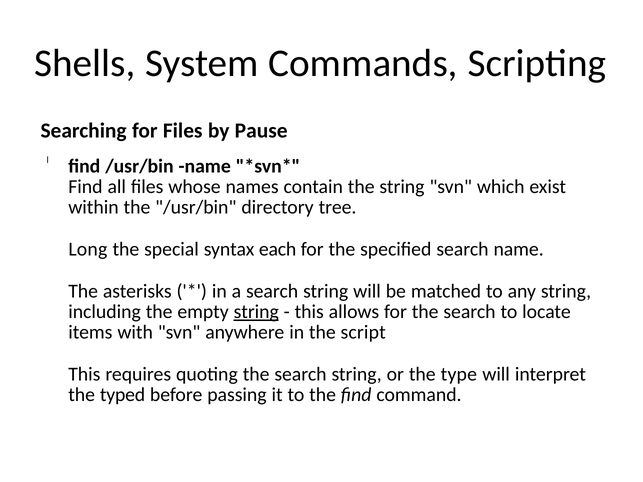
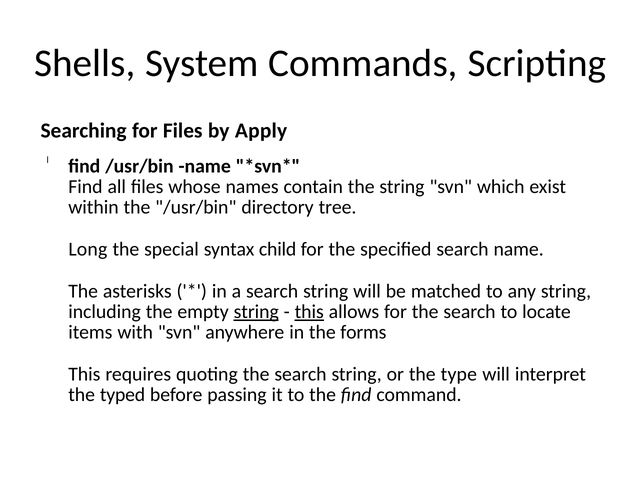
Pause: Pause -> Apply
each: each -> child
this at (309, 312) underline: none -> present
script: script -> forms
